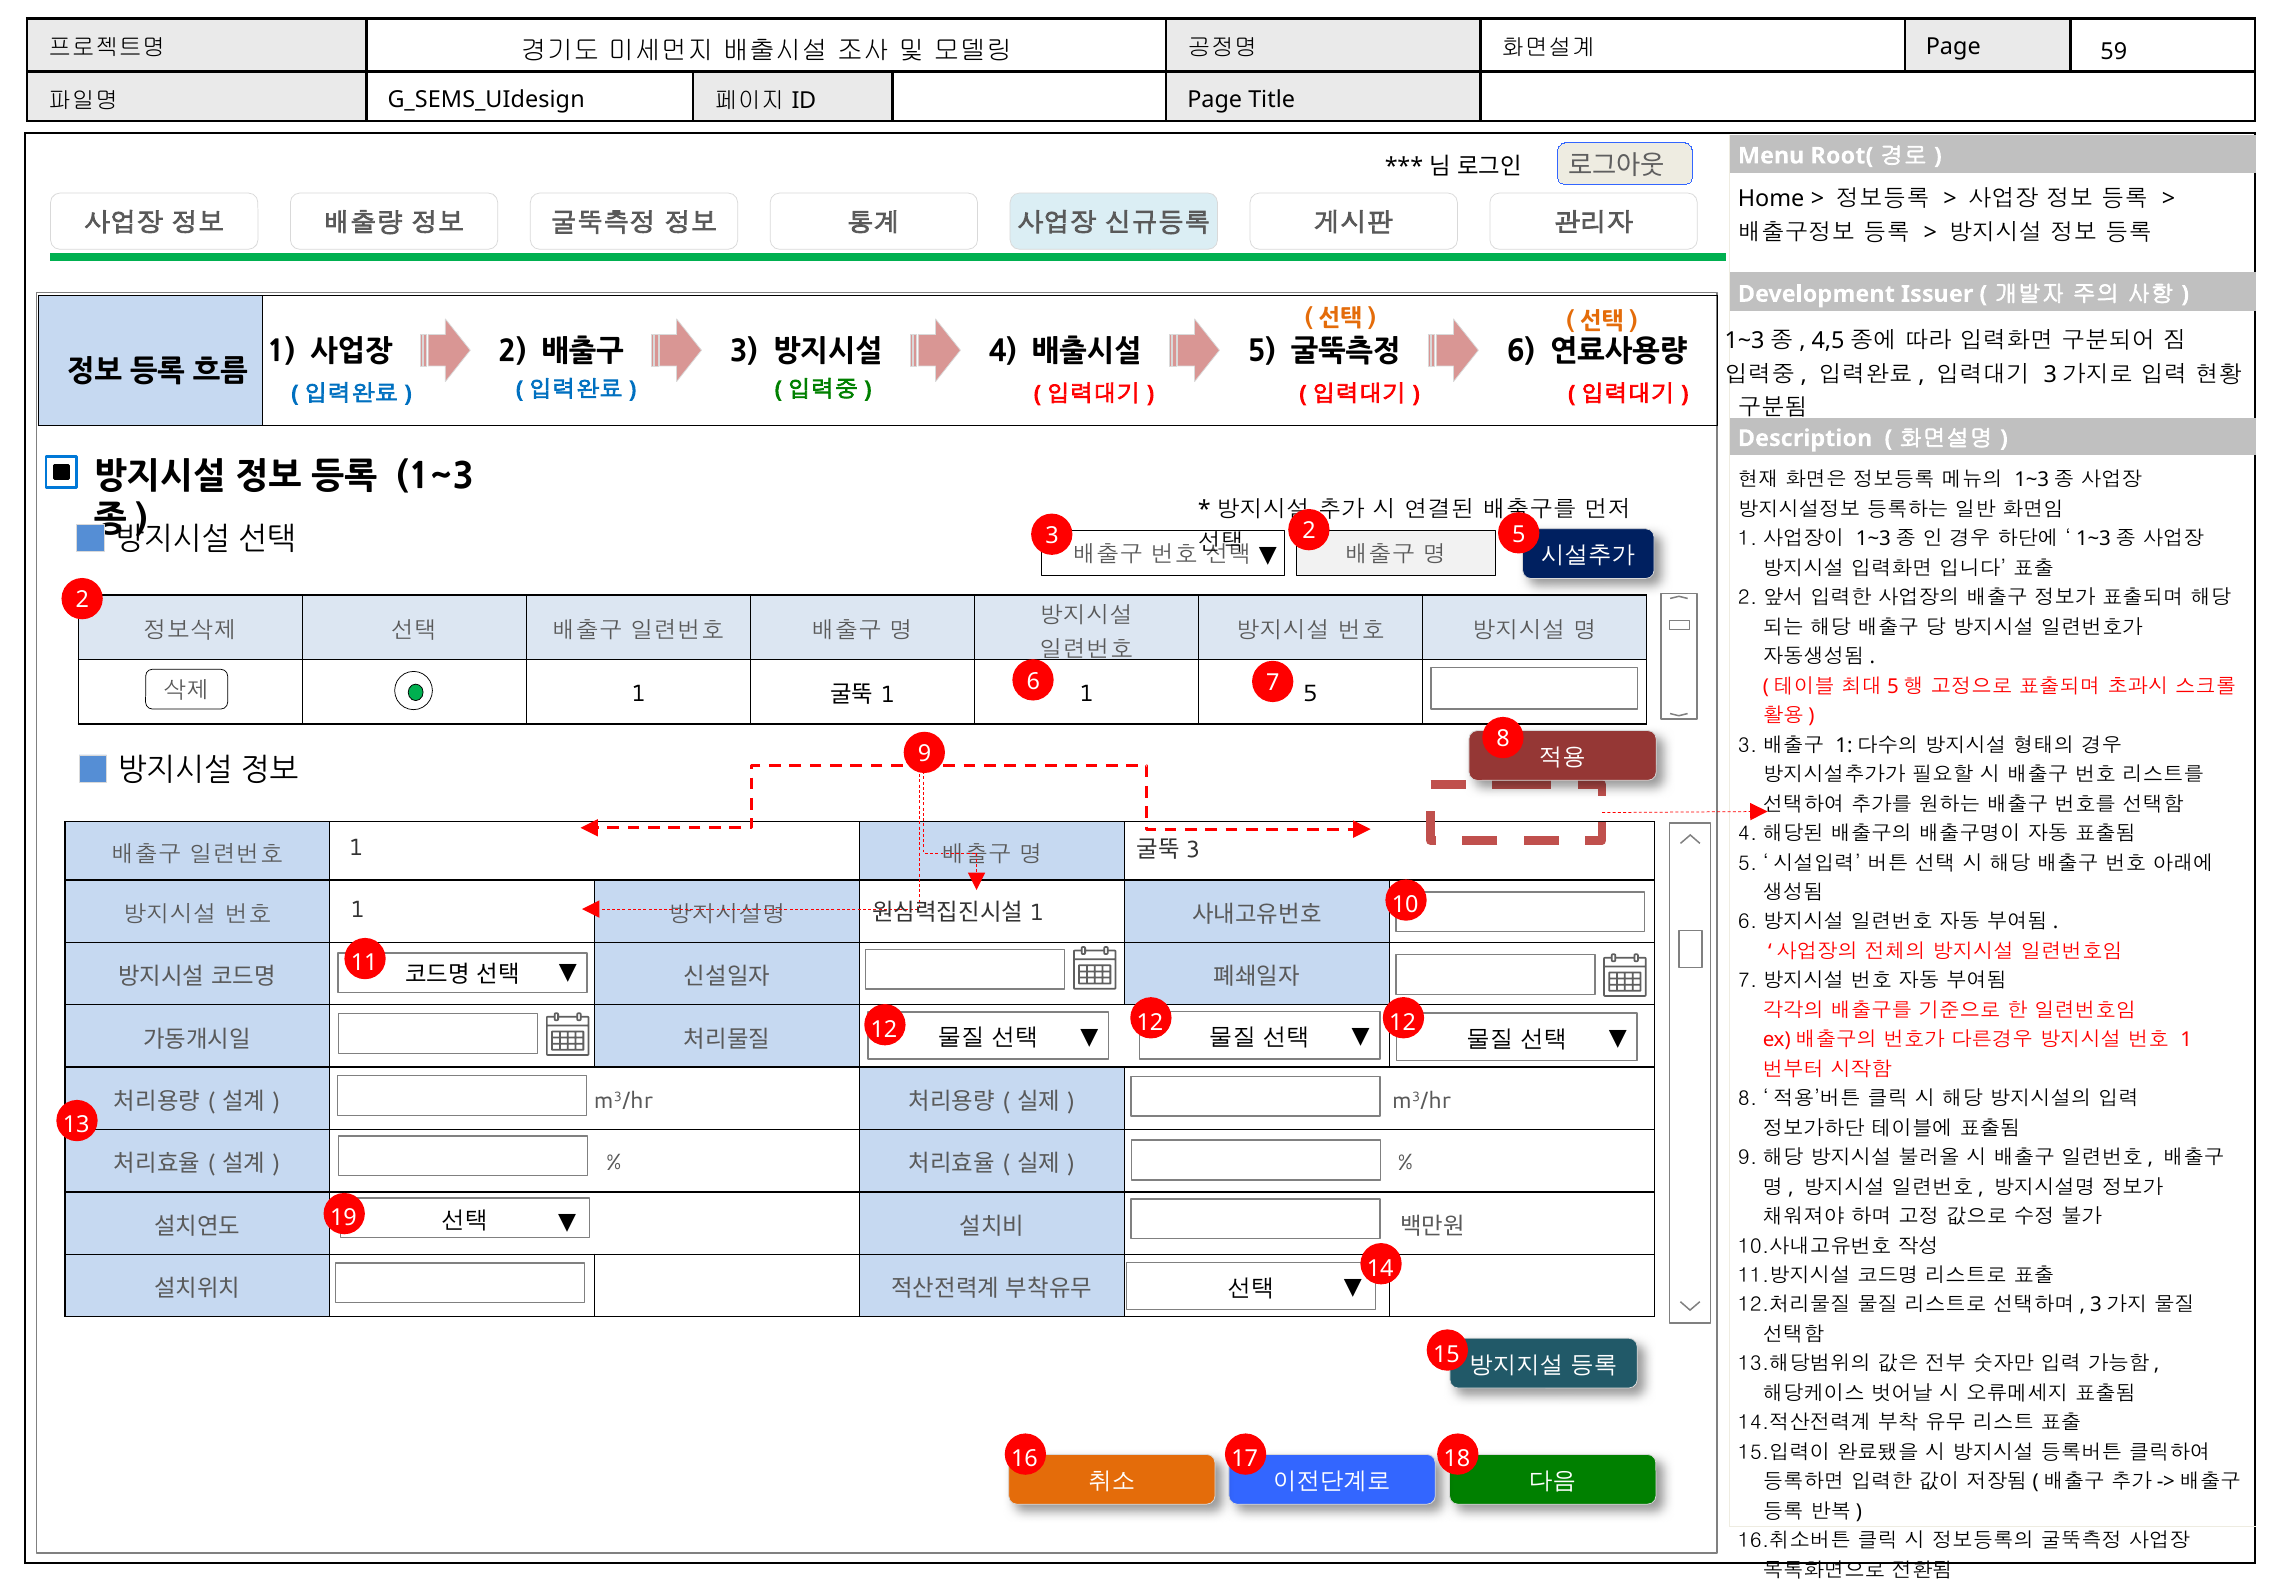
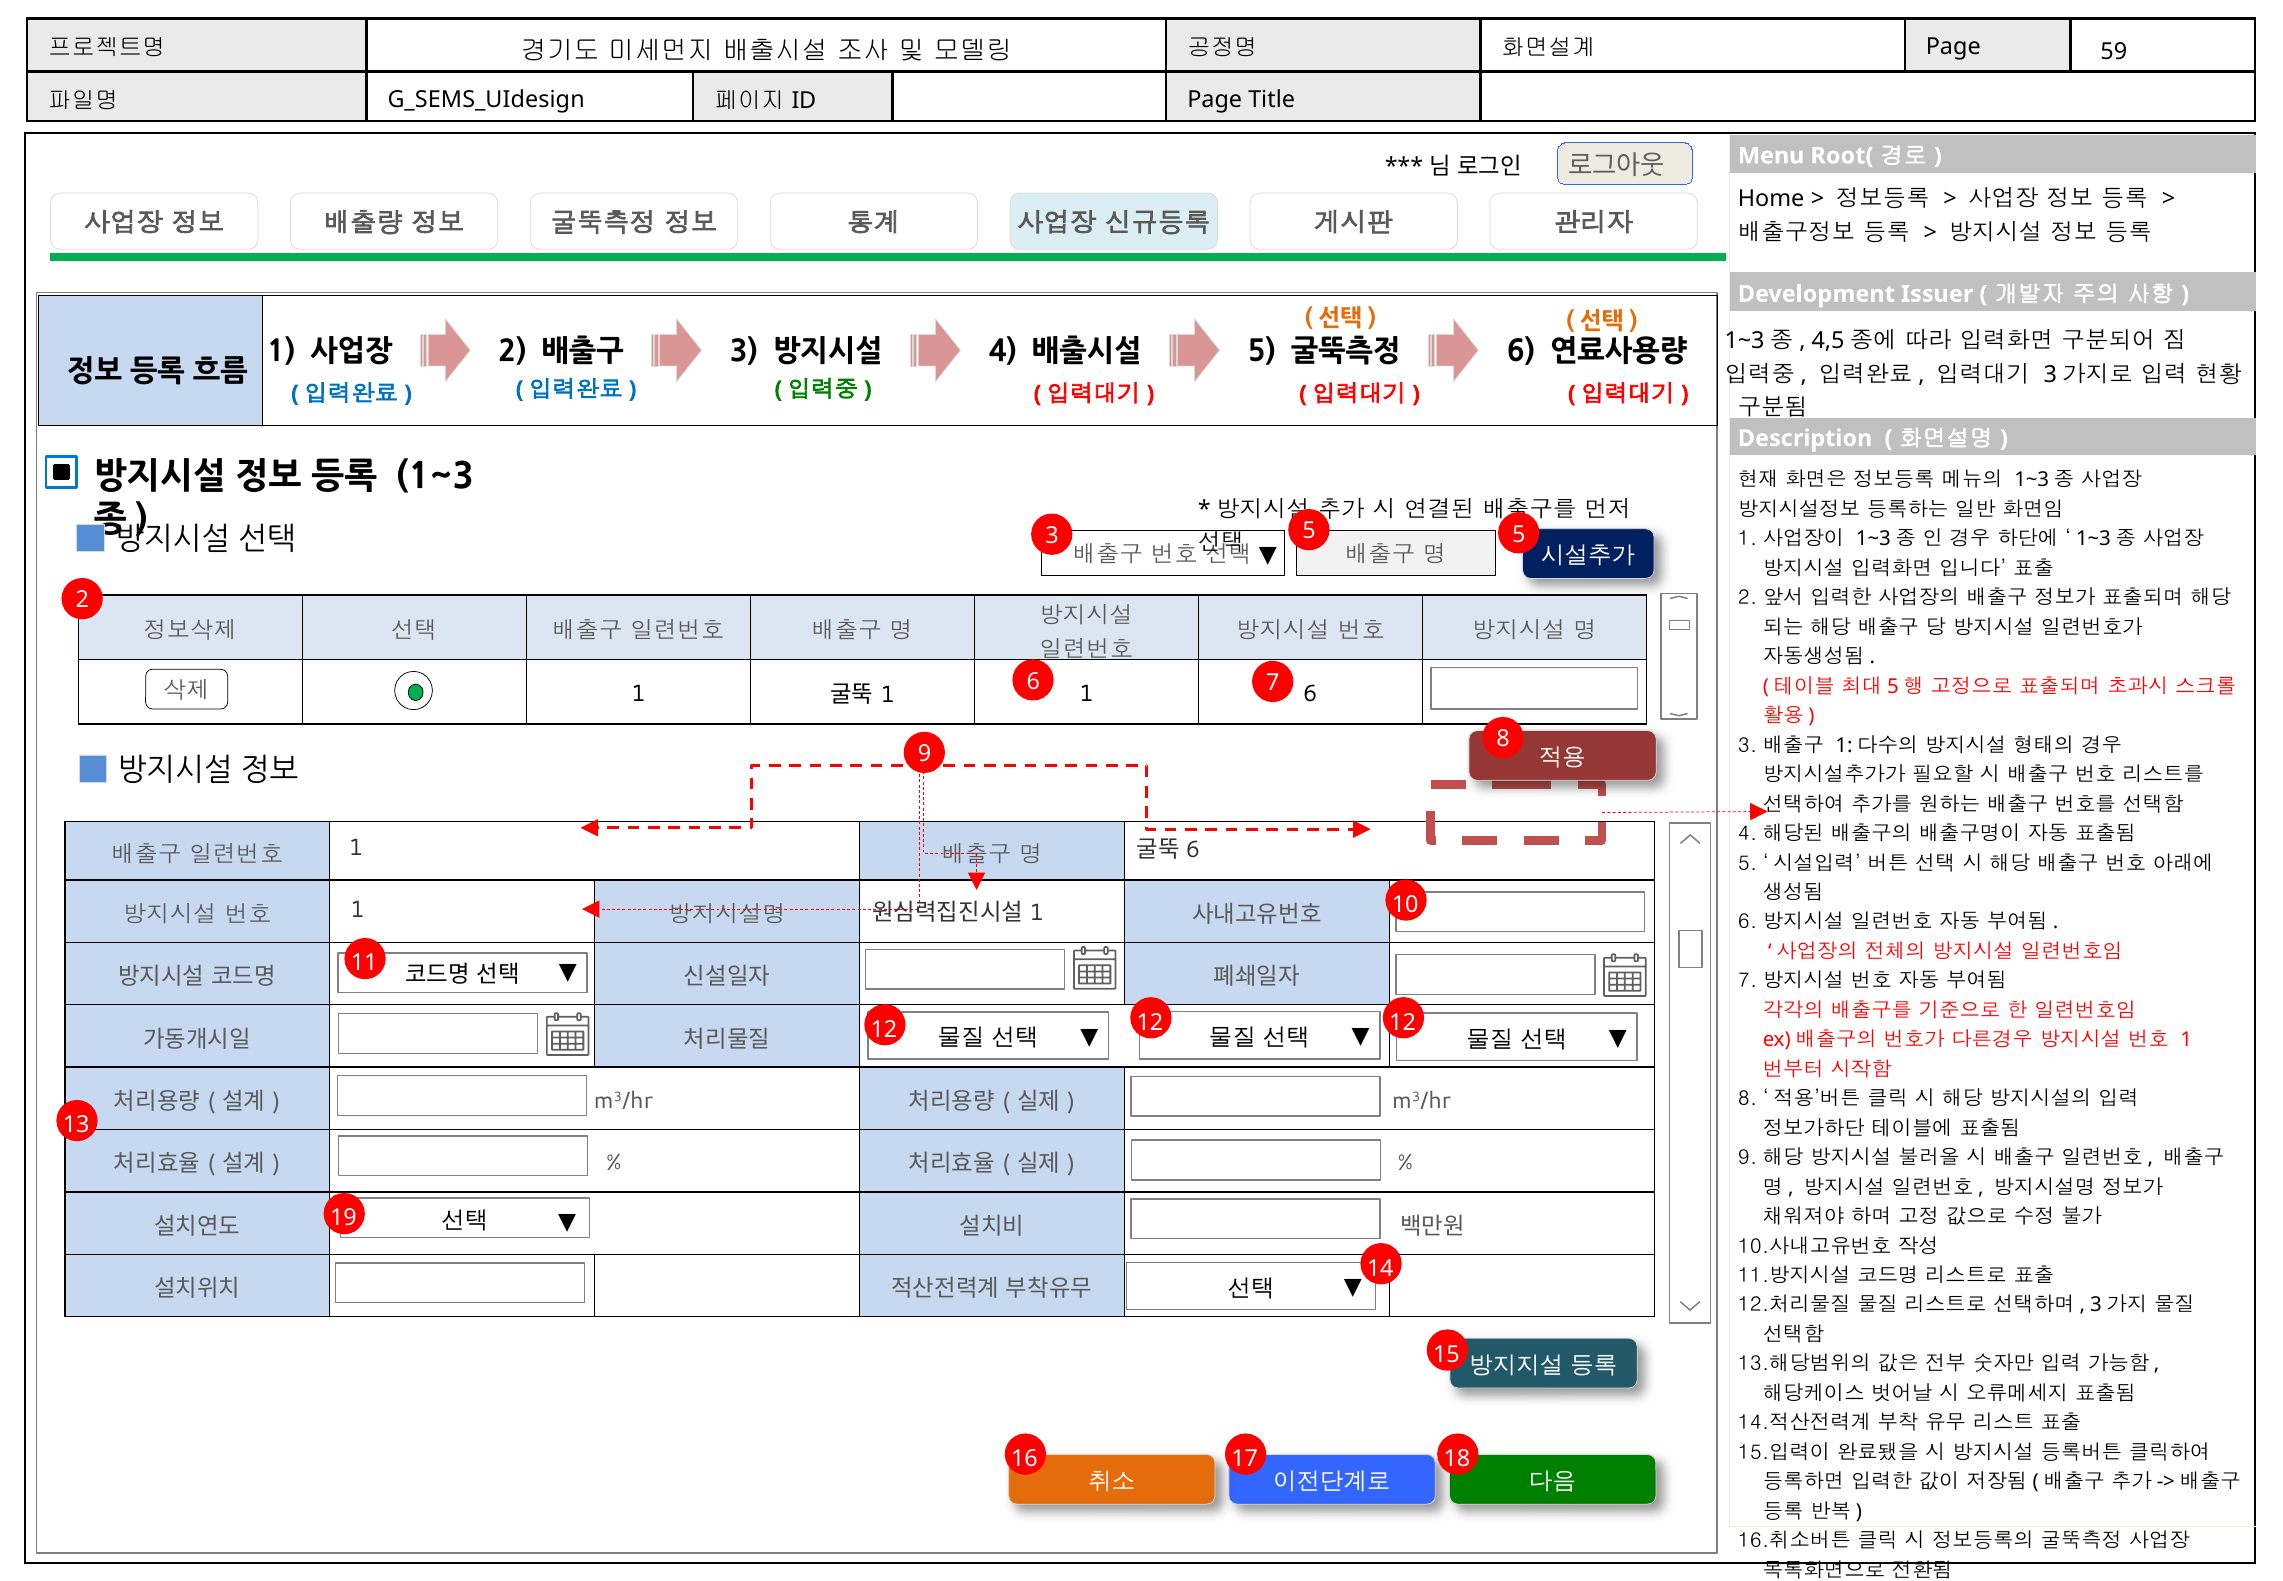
3 2: 2 -> 5
1 5: 5 -> 6
3 at (1193, 849): 3 -> 6
